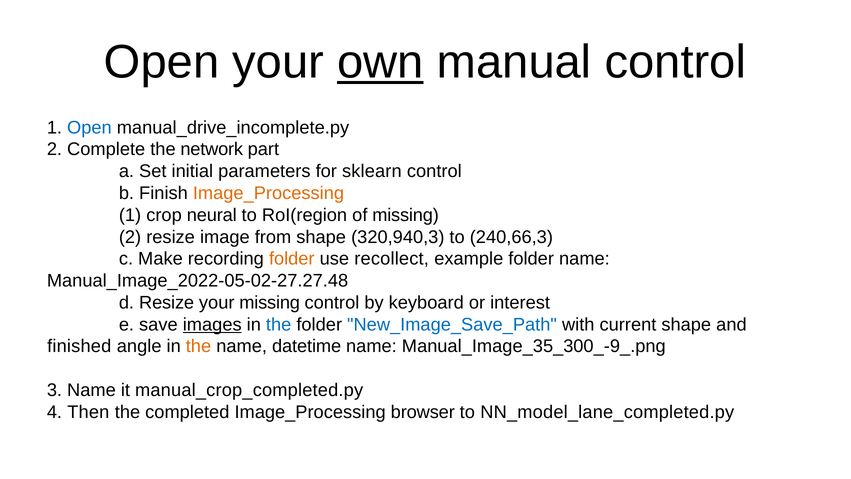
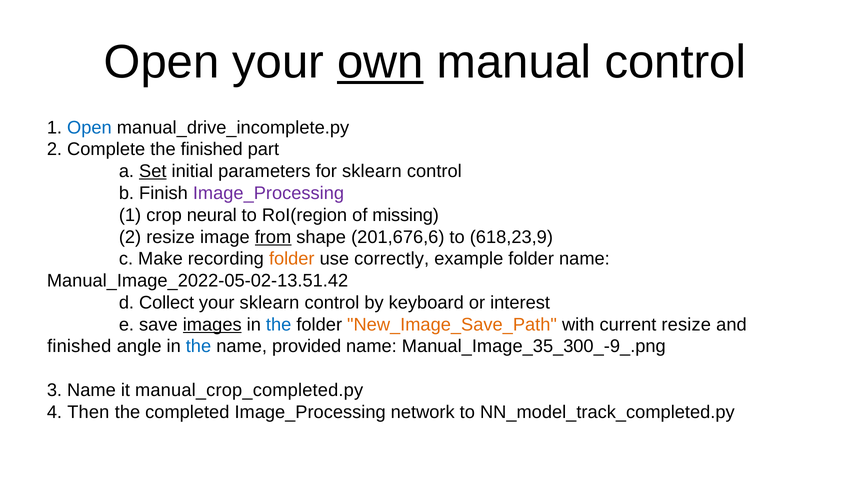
the network: network -> finished
Set underline: none -> present
Image_Processing at (268, 193) colour: orange -> purple
from underline: none -> present
320,940,3: 320,940,3 -> 201,676,6
240,66,3: 240,66,3 -> 618,23,9
recollect: recollect -> correctly
Manual_Image_2022-05-02-27.27.48: Manual_Image_2022-05-02-27.27.48 -> Manual_Image_2022-05-02-13.51.42
d Resize: Resize -> Collect
your missing: missing -> sklearn
New_Image_Save_Path colour: blue -> orange
current shape: shape -> resize
the at (198, 346) colour: orange -> blue
datetime: datetime -> provided
browser: browser -> network
NN_model_lane_completed.py: NN_model_lane_completed.py -> NN_model_track_completed.py
